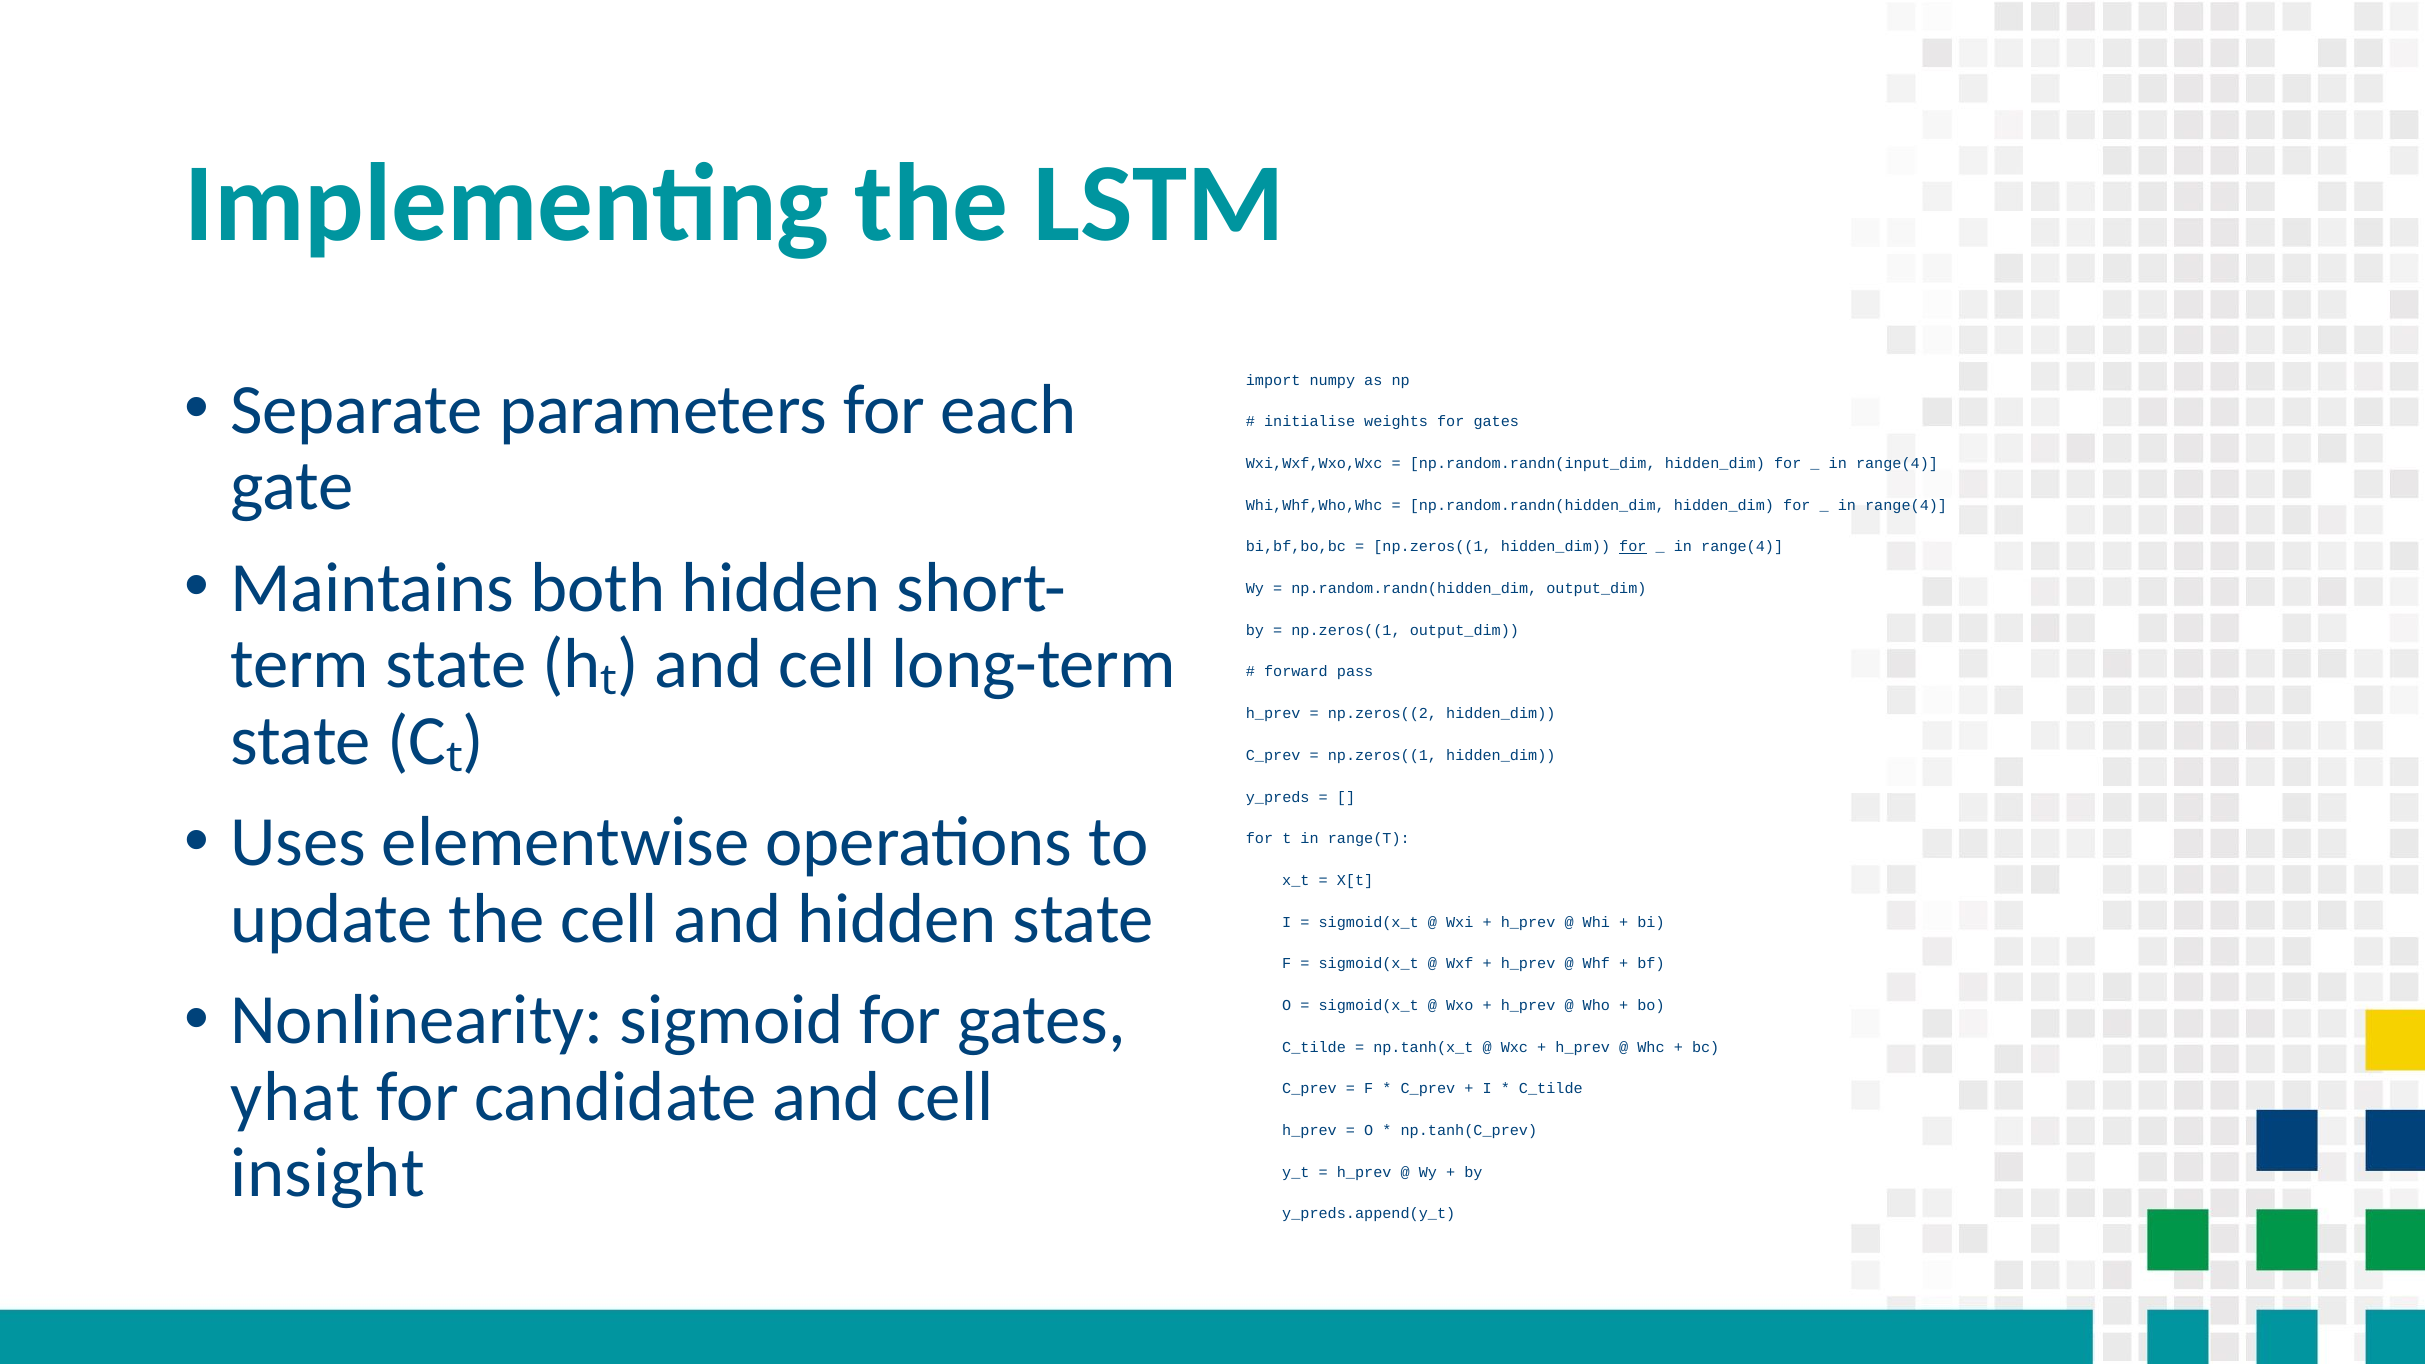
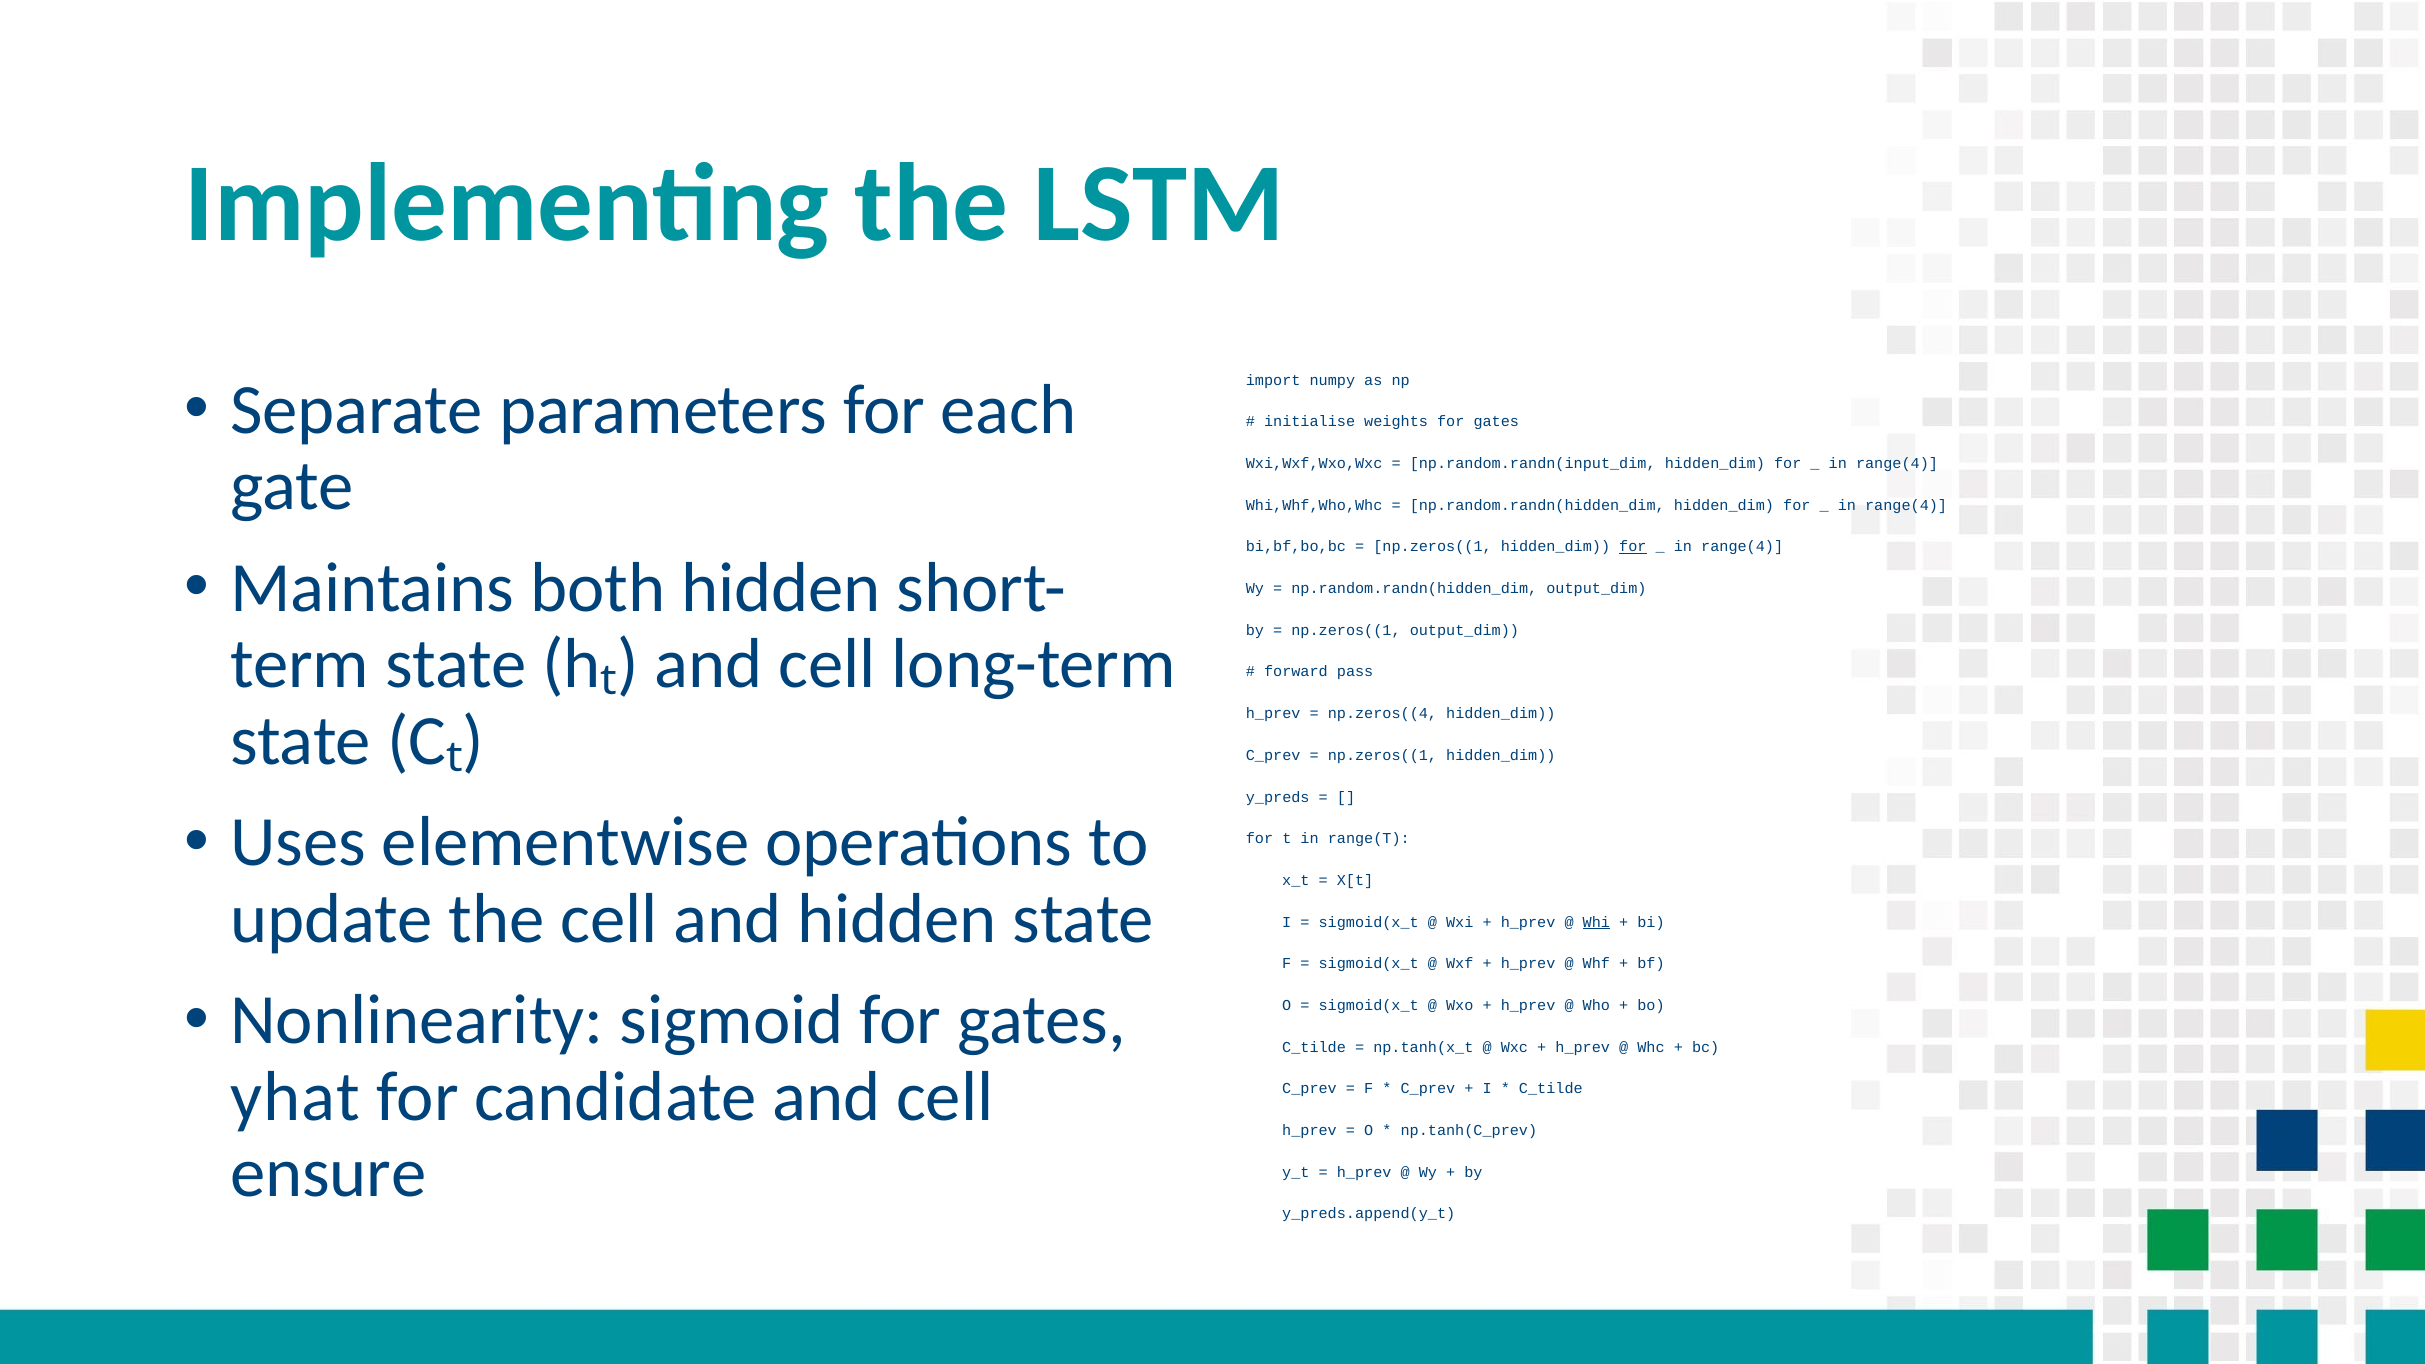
np.zeros((2: np.zeros((2 -> np.zeros((4
Whi underline: none -> present
insight: insight -> ensure
